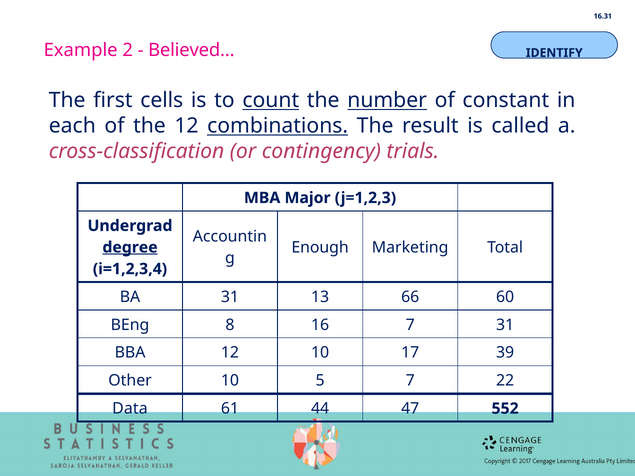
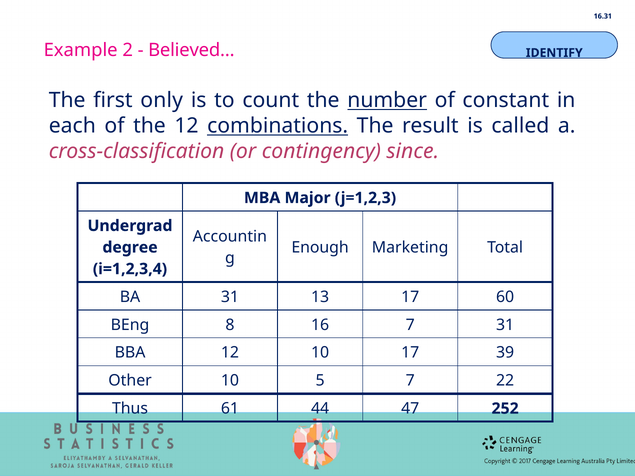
cells: cells -> only
count underline: present -> none
trials: trials -> since
degree underline: present -> none
13 66: 66 -> 17
Data: Data -> Thus
552: 552 -> 252
